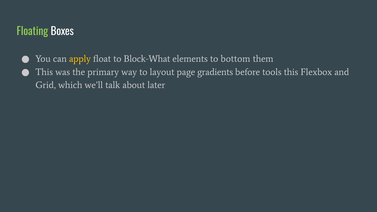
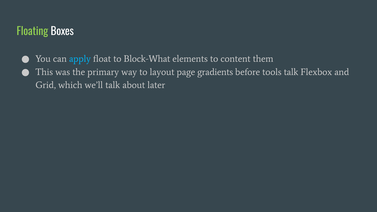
apply colour: yellow -> light blue
bottom: bottom -> content
tools this: this -> talk
